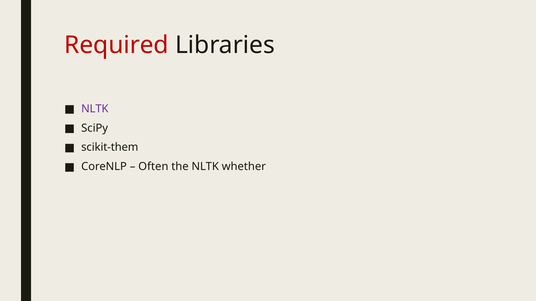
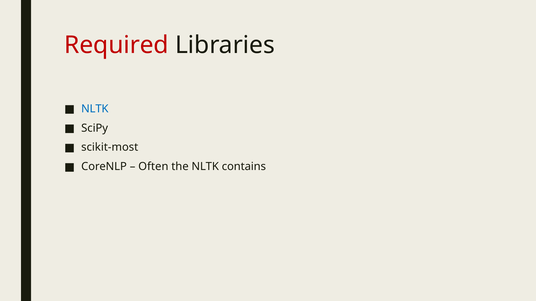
NLTK at (95, 109) colour: purple -> blue
scikit-them: scikit-them -> scikit-most
whether: whether -> contains
